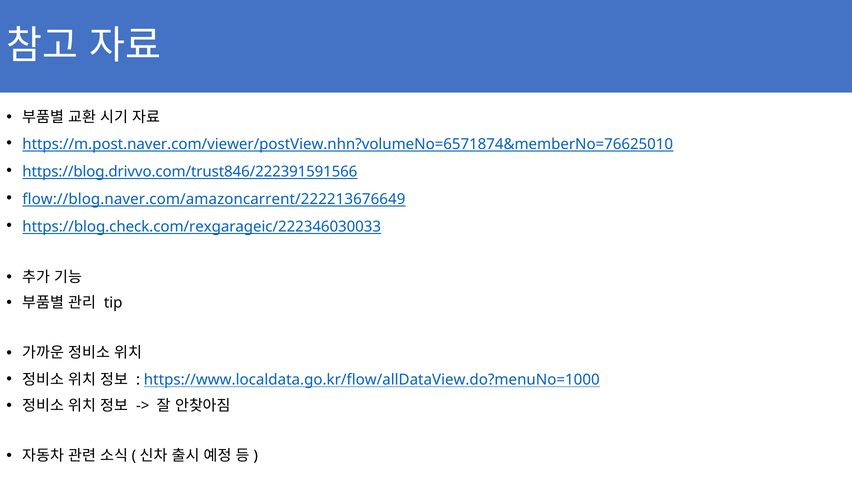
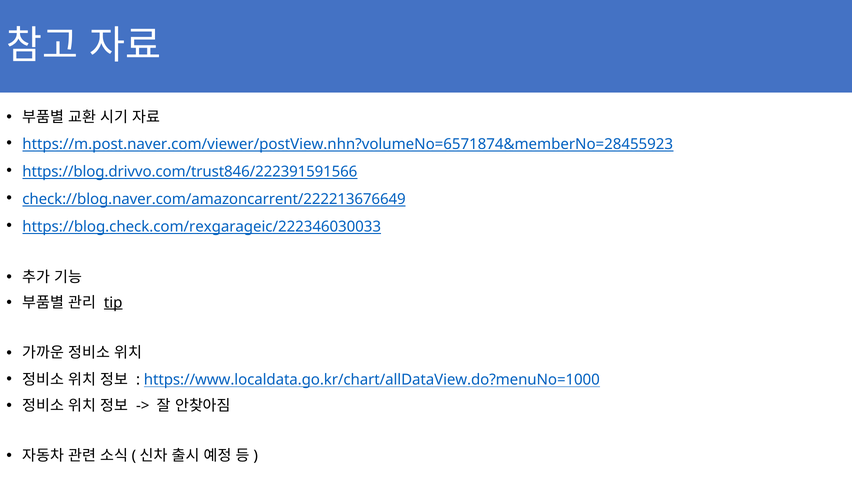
https://m.post.naver.com/viewer/postView.nhn?volumeNo=6571874&memberNo=76625010: https://m.post.naver.com/viewer/postView.nhn?volumeNo=6571874&memberNo=76625010 -> https://m.post.naver.com/viewer/postView.nhn?volumeNo=6571874&memberNo=28455923
flow://blog.naver.com/amazoncarrent/222213676649: flow://blog.naver.com/amazoncarrent/222213676649 -> check://blog.naver.com/amazoncarrent/222213676649
tip underline: none -> present
https://www.localdata.go.kr/flow/allDataView.do?menuNo=1000: https://www.localdata.go.kr/flow/allDataView.do?menuNo=1000 -> https://www.localdata.go.kr/chart/allDataView.do?menuNo=1000
